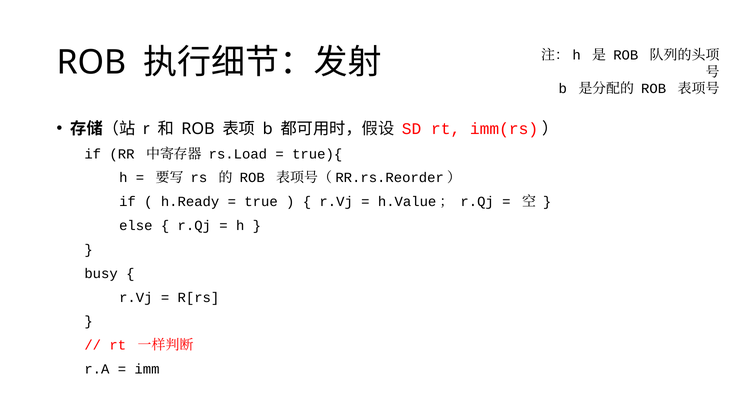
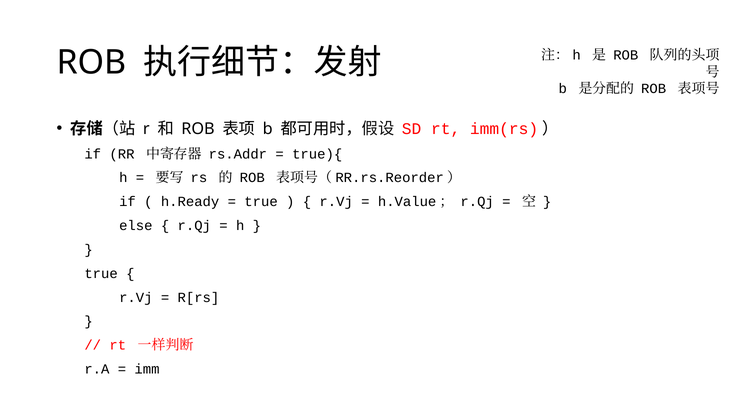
rs.Load: rs.Load -> rs.Addr
busy at (101, 273): busy -> true
